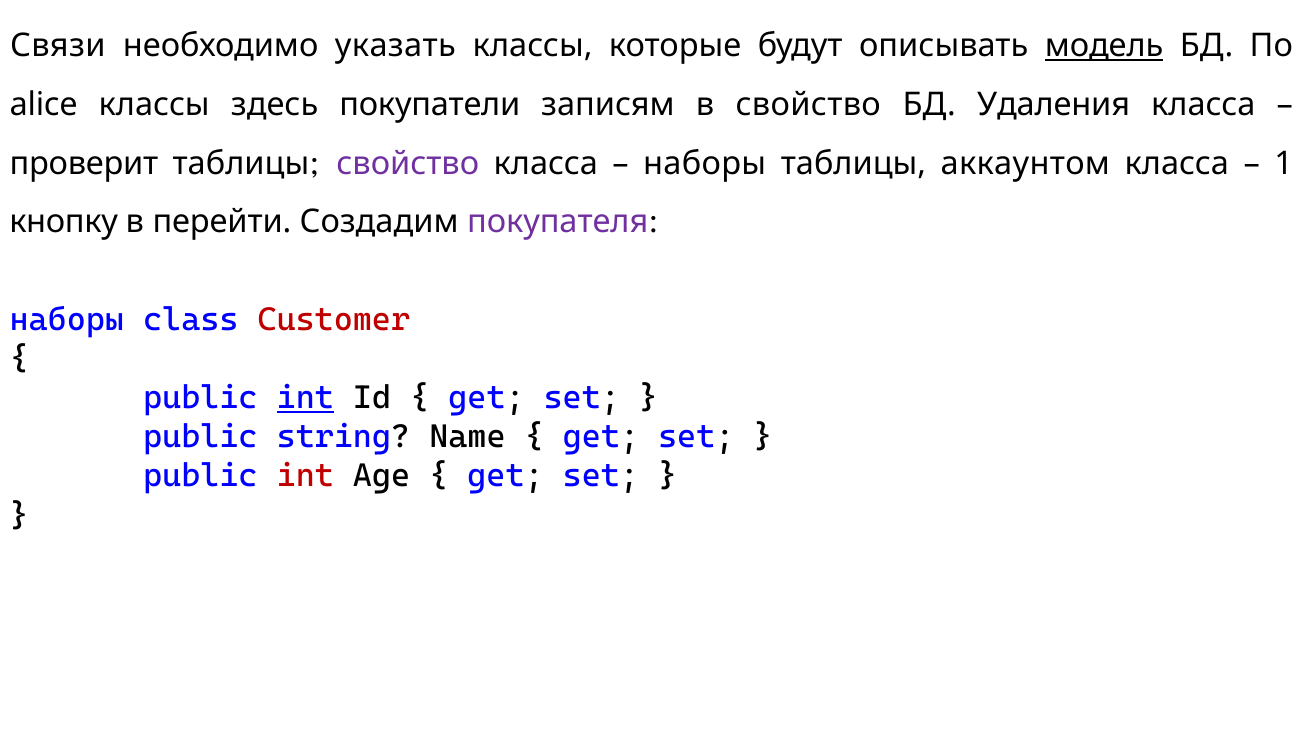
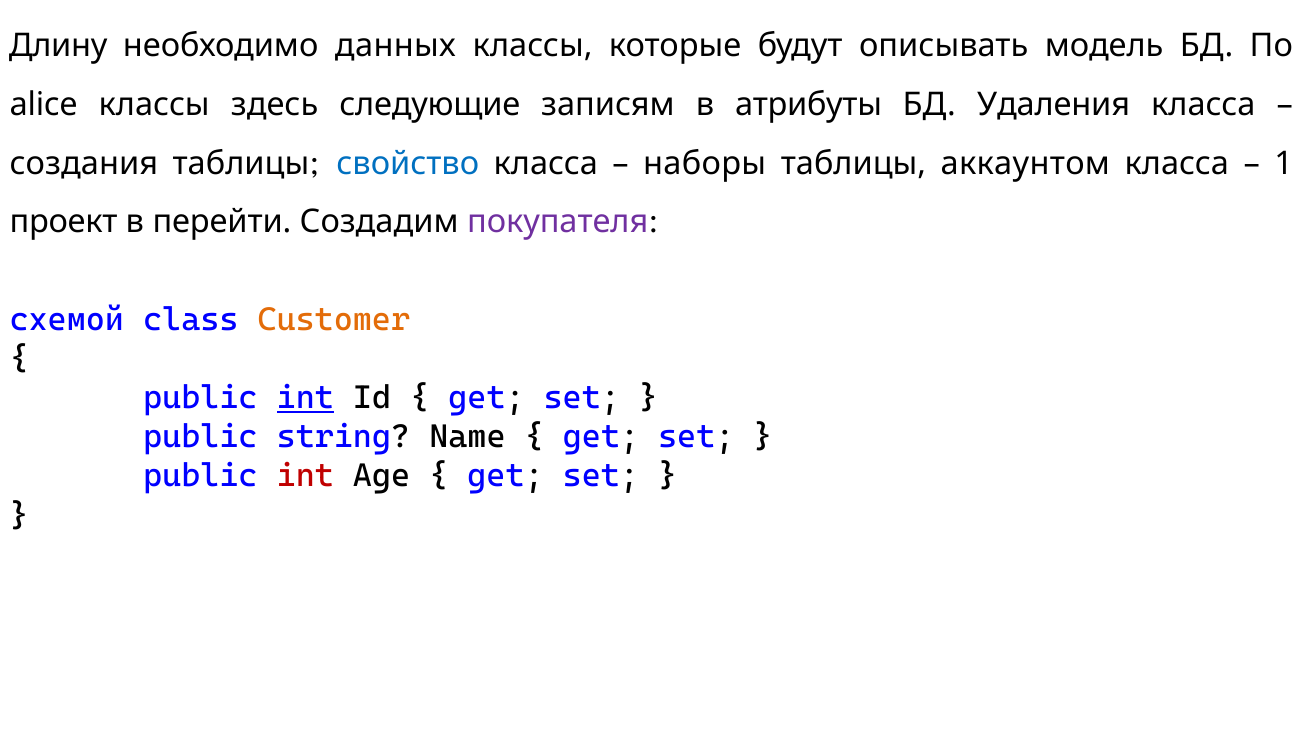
Связи: Связи -> Длину
указать: указать -> данных
модель underline: present -> none
покупатели: покупатели -> следующие
в свойство: свойство -> атрибуты
проверит: проверит -> создания
свойство at (408, 163) colour: purple -> blue
кнопку: кнопку -> проект
наборы at (67, 320): наборы -> схемой
Customer colour: red -> orange
